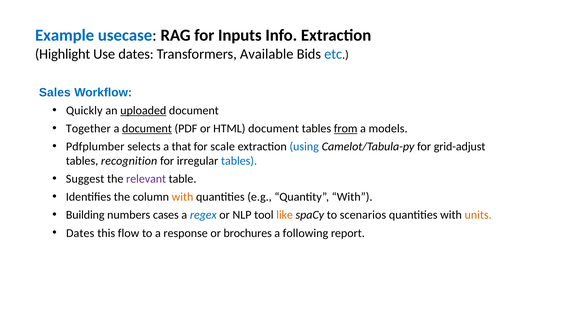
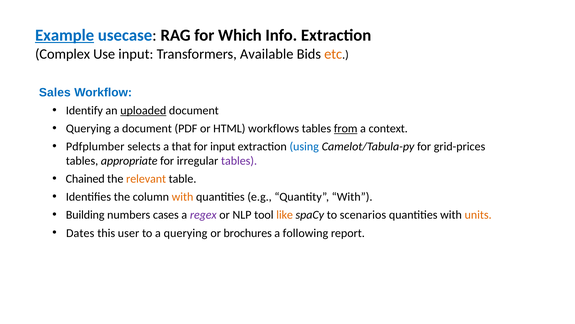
Example underline: none -> present
Inputs: Inputs -> Which
Highlight: Highlight -> Complex
Use dates: dates -> input
etc colour: blue -> orange
Quickly: Quickly -> Identify
Together at (88, 128): Together -> Querying
document at (147, 128) underline: present -> none
HTML document: document -> workflows
models: models -> context
for scale: scale -> input
grid-adjust: grid-adjust -> grid-prices
recognition: recognition -> appropriate
tables at (239, 161) colour: blue -> purple
Suggest: Suggest -> Chained
relevant colour: purple -> orange
regex colour: blue -> purple
flow: flow -> user
a response: response -> querying
